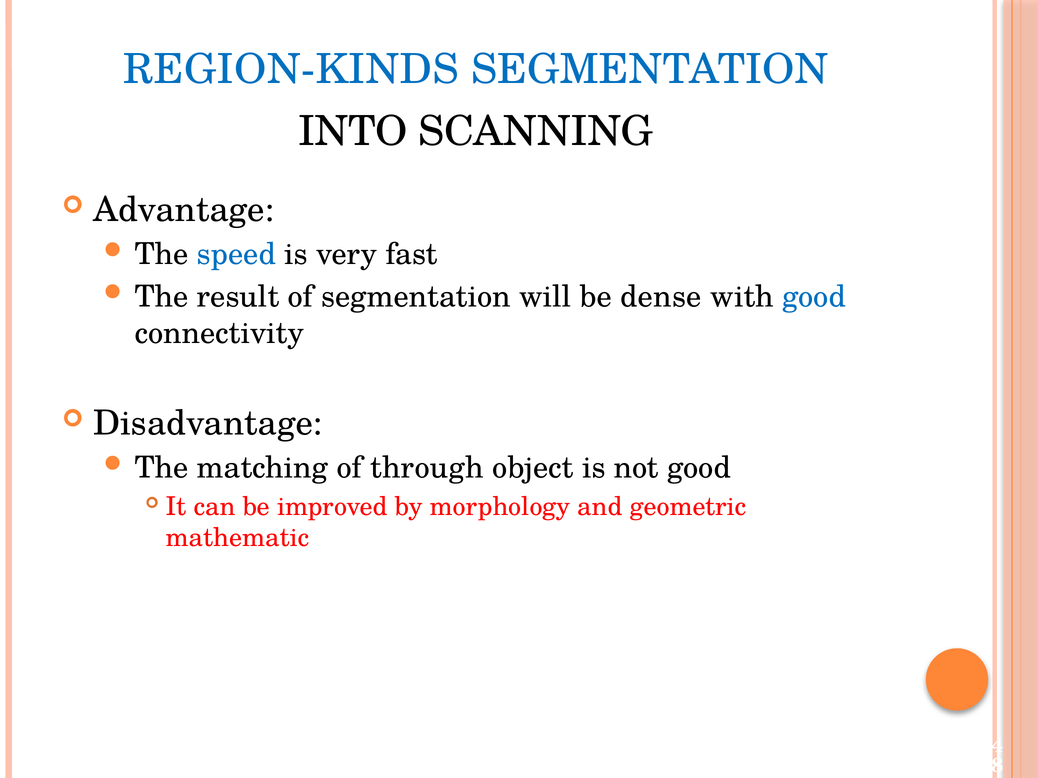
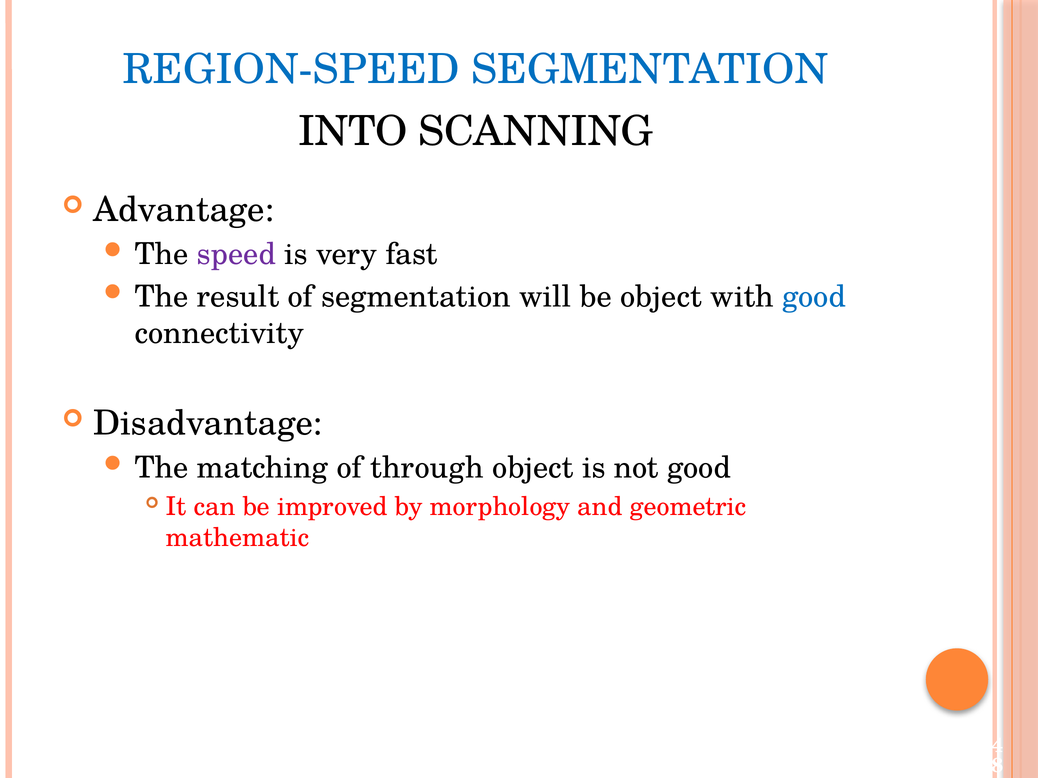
REGION-KINDS: REGION-KINDS -> REGION-SPEED
speed colour: blue -> purple
be dense: dense -> object
